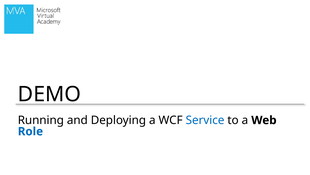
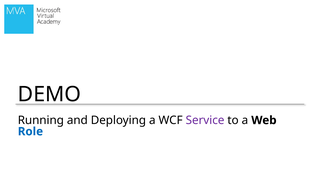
Service colour: blue -> purple
